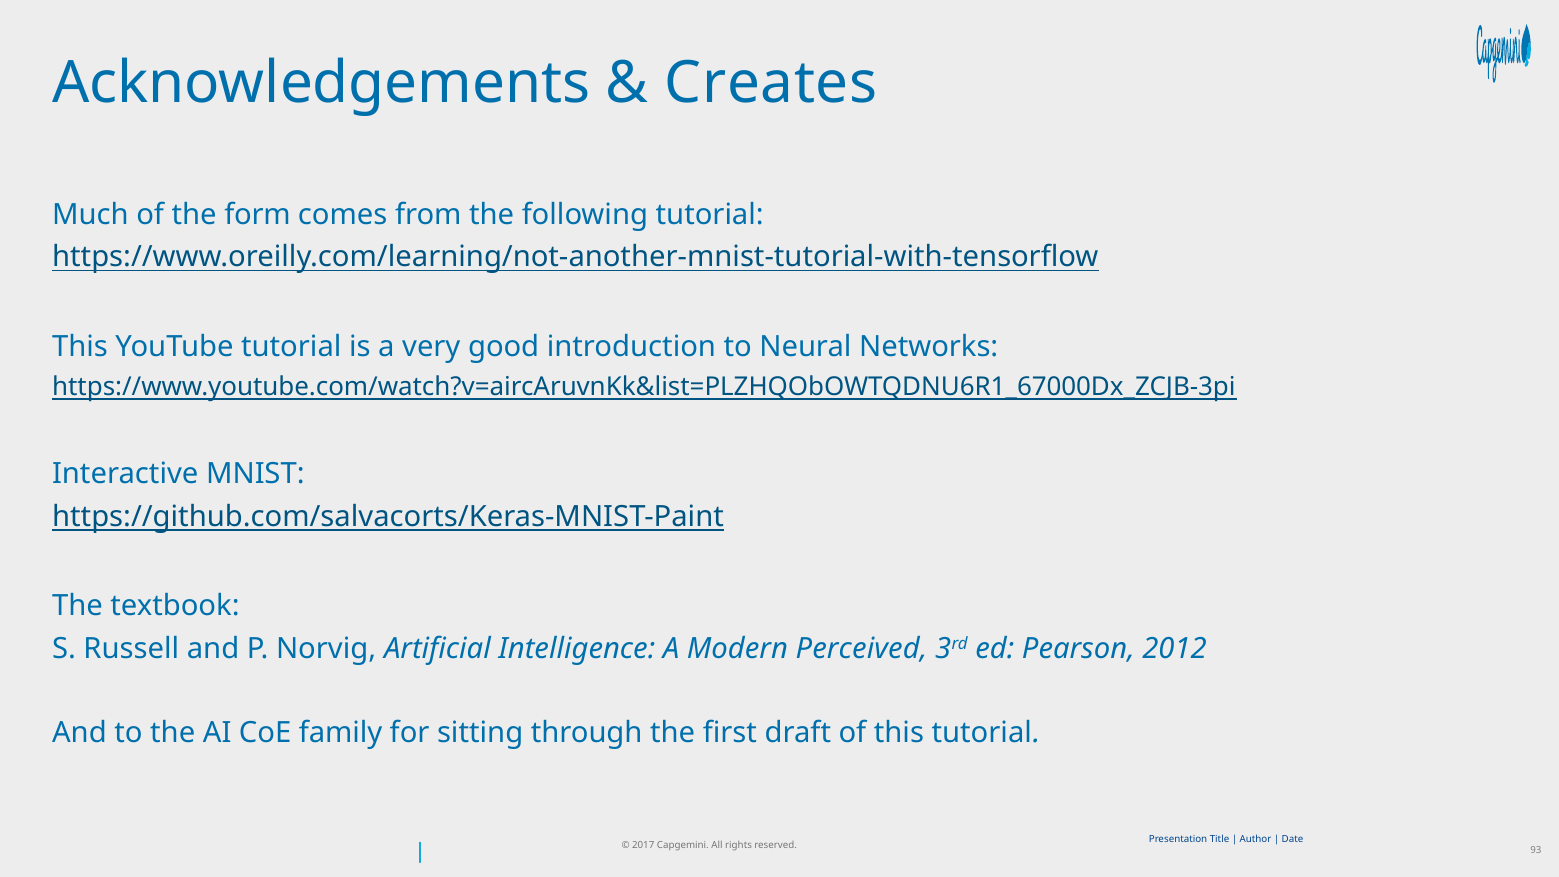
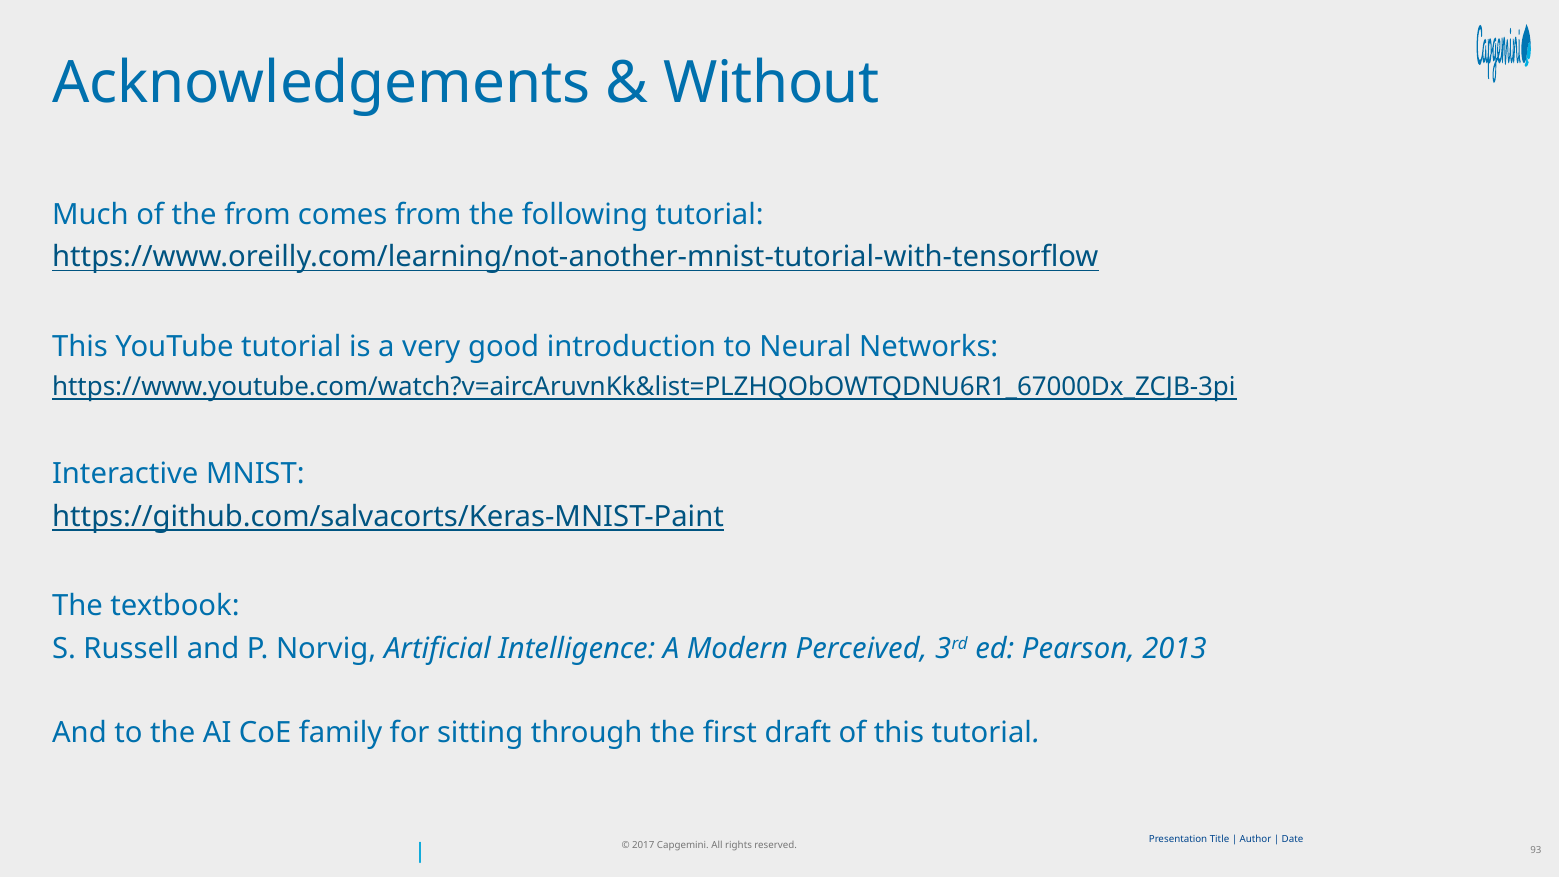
Creates: Creates -> Without
the form: form -> from
2012: 2012 -> 2013
